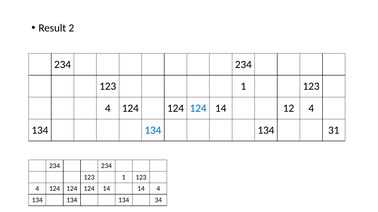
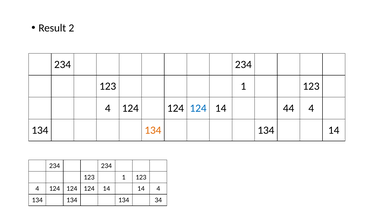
12: 12 -> 44
134 at (153, 131) colour: blue -> orange
134 31: 31 -> 14
